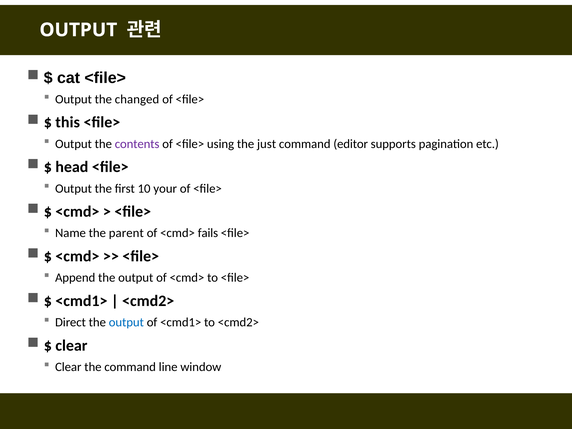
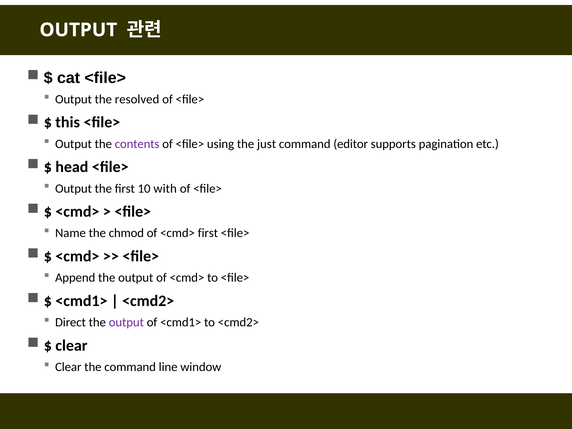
changed: changed -> resolved
your: your -> with
parent: parent -> chmod
<cmd> fails: fails -> first
output at (126, 322) colour: blue -> purple
